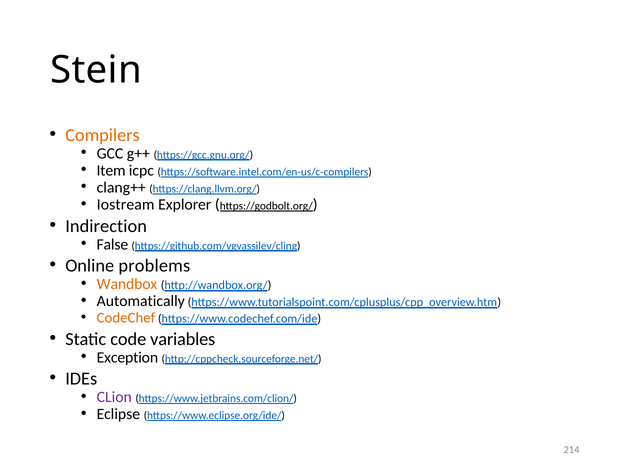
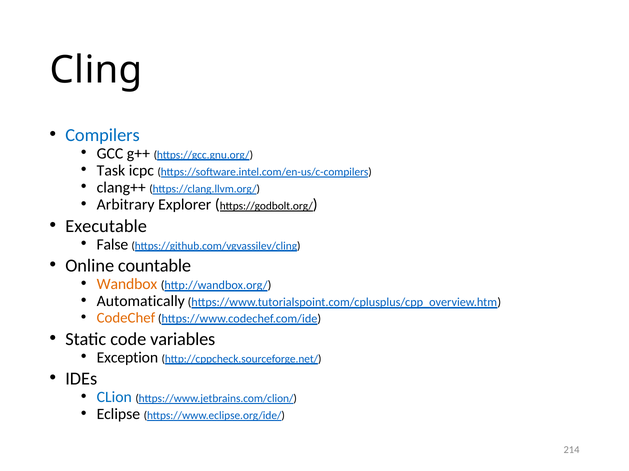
Stein: Stein -> Cling
Compilers colour: orange -> blue
Item: Item -> Task
Iostream: Iostream -> Arbitrary
Indirection: Indirection -> Executable
problems: problems -> countable
CLion colour: purple -> blue
